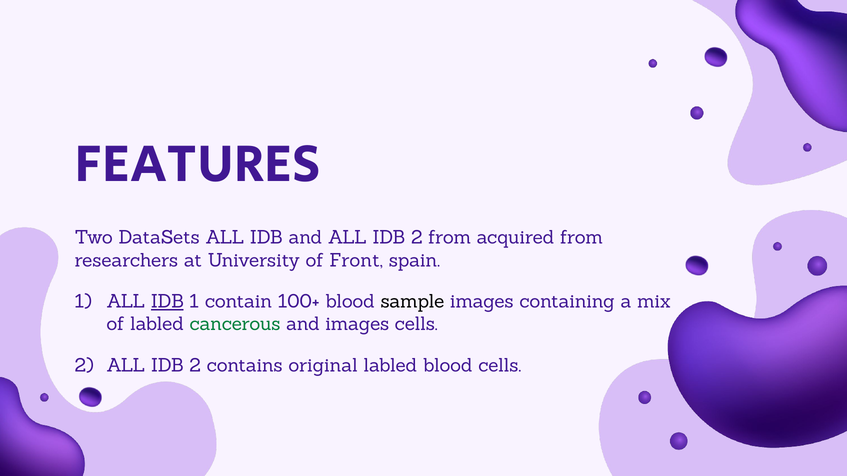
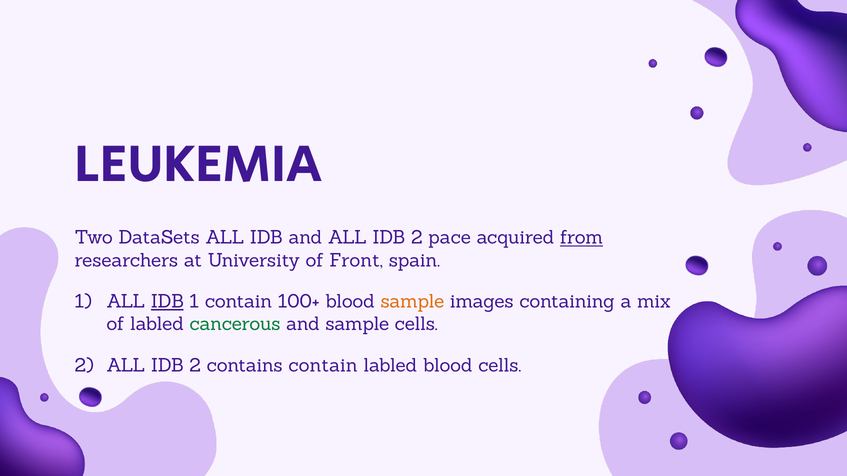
FEATURES: FEATURES -> LEUKEMIA
2 from: from -> pace
from at (581, 238) underline: none -> present
sample at (412, 302) colour: black -> orange
and images: images -> sample
contains original: original -> contain
